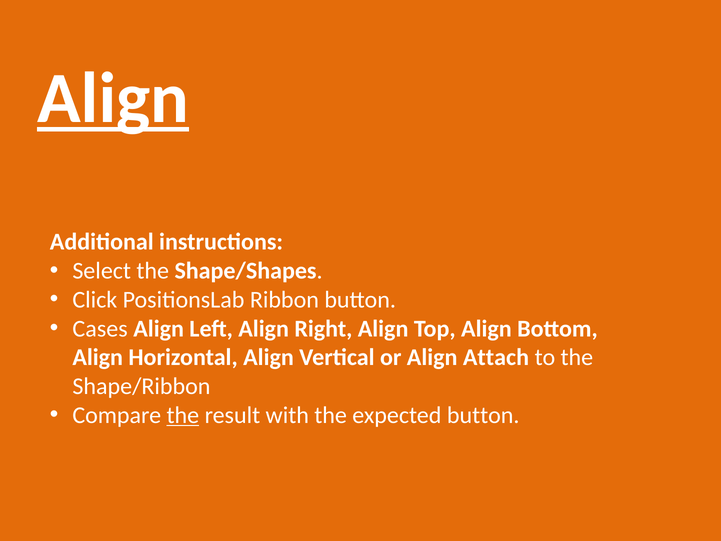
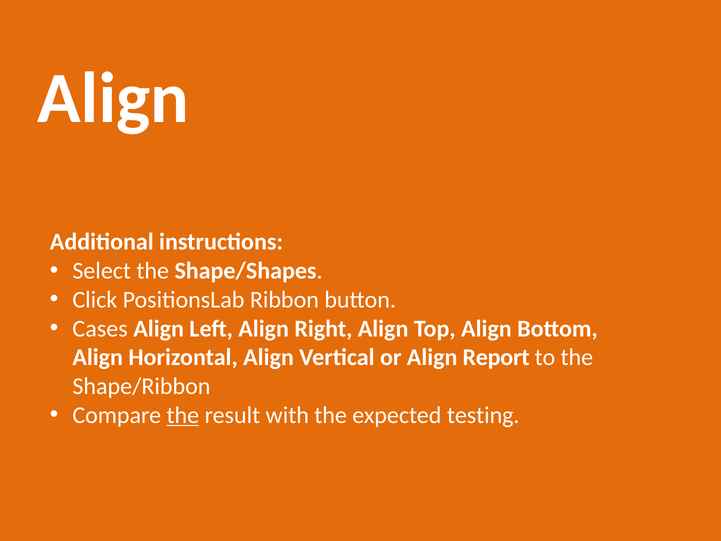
Align at (113, 98) underline: present -> none
Attach: Attach -> Report
expected button: button -> testing
